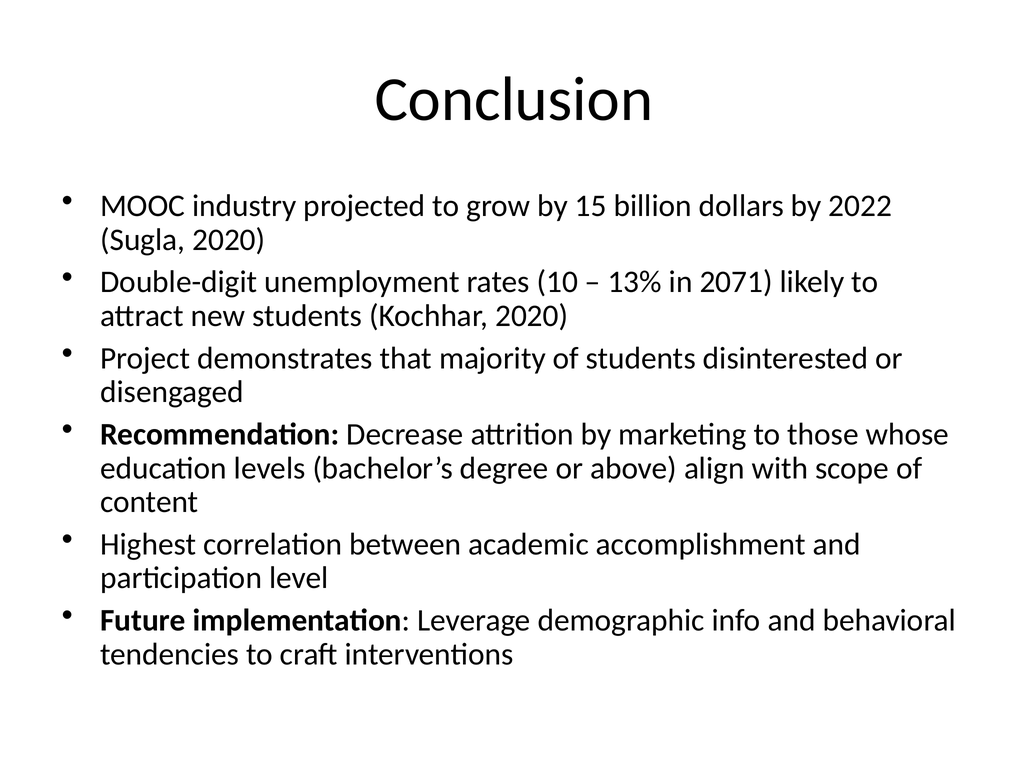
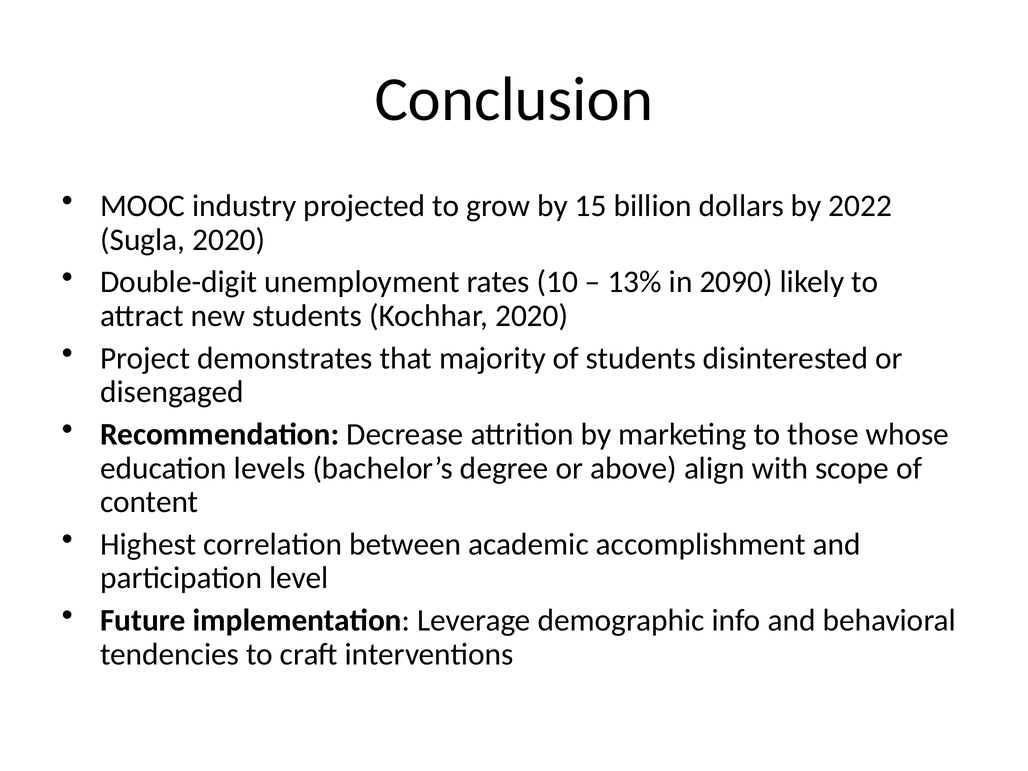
2071: 2071 -> 2090
